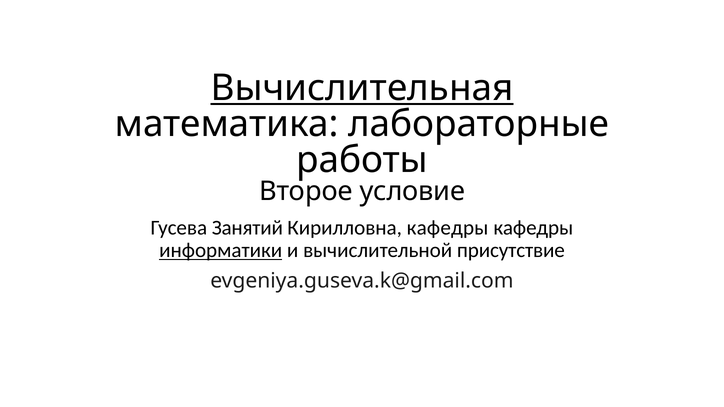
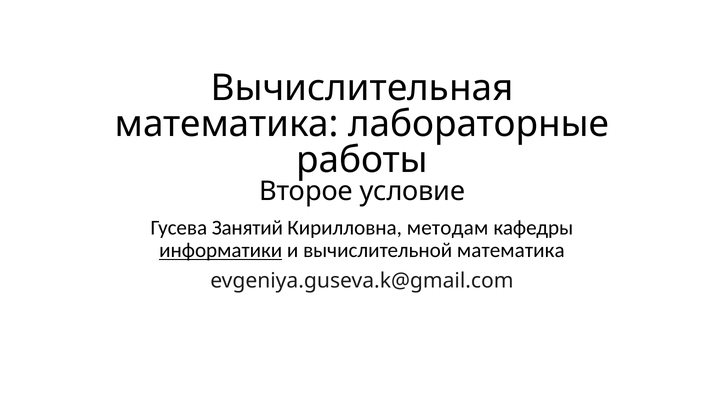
Вычислительная underline: present -> none
Кирилловна кафедры: кафедры -> методам
вычислительной присутствие: присутствие -> математика
